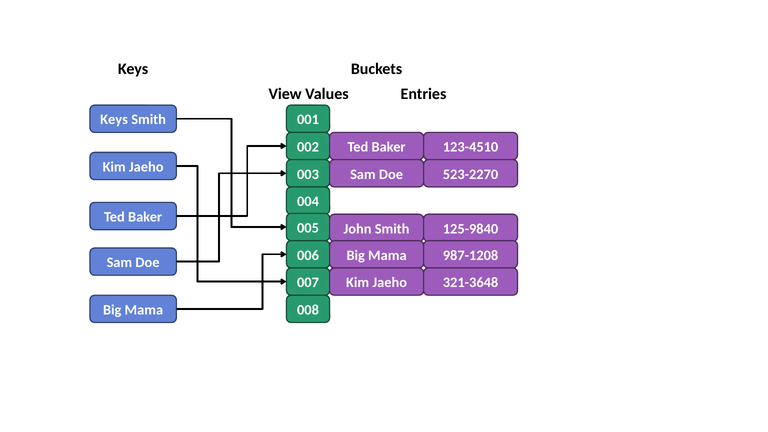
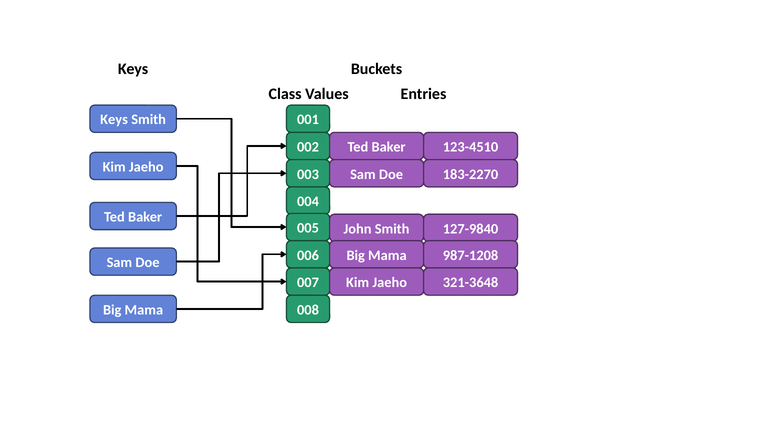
View: View -> Class
523-2270: 523-2270 -> 183-2270
125-9840: 125-9840 -> 127-9840
